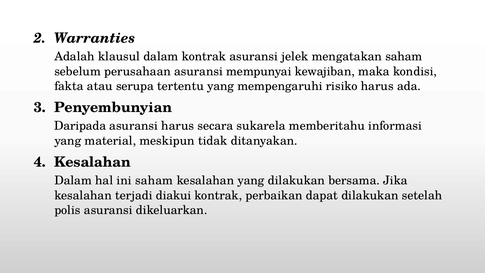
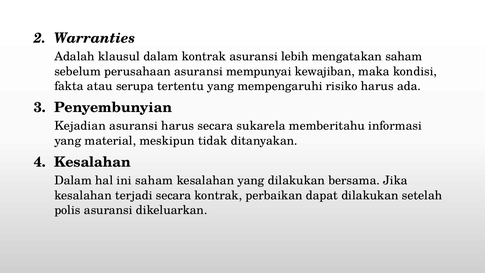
jelek: jelek -> lebih
Daripada: Daripada -> Kejadian
terjadi diakui: diakui -> secara
